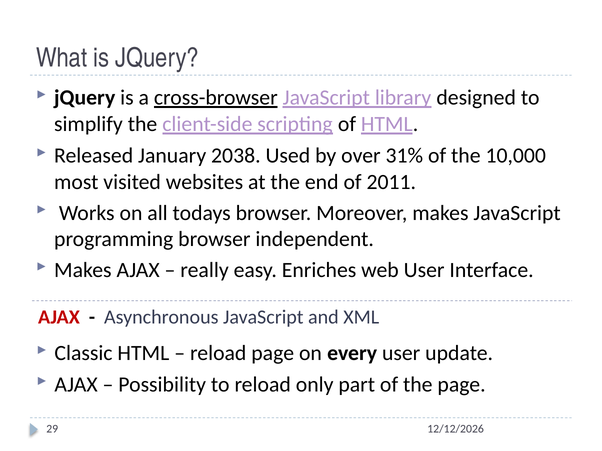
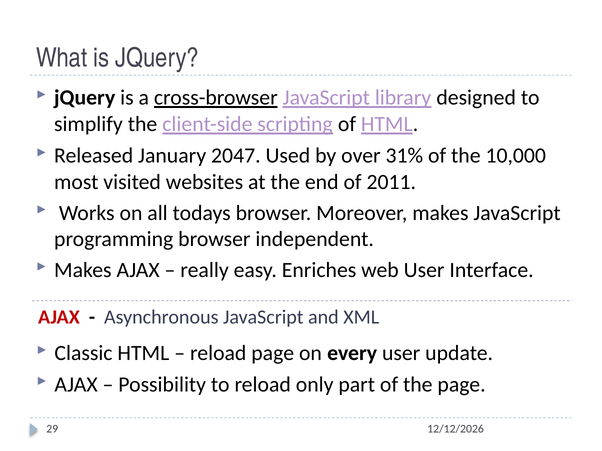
2038: 2038 -> 2047
